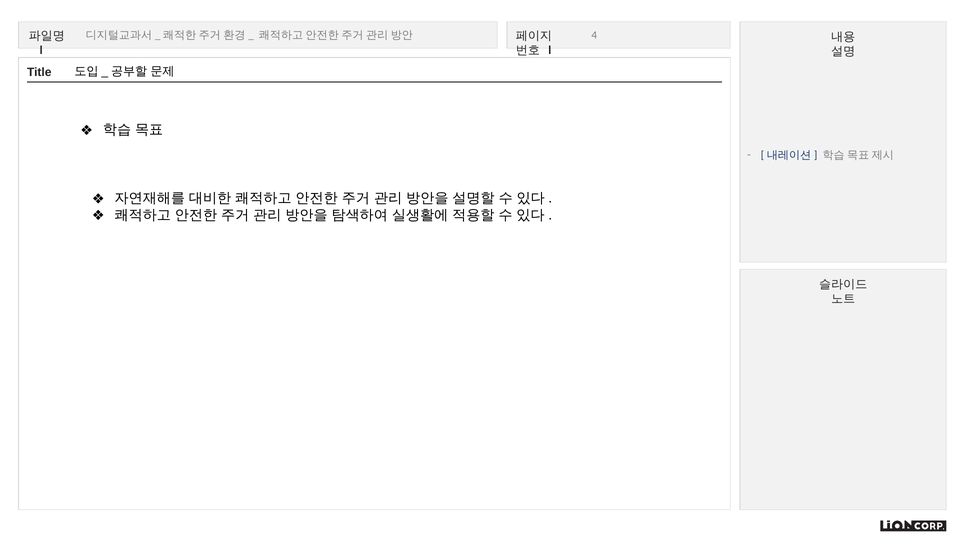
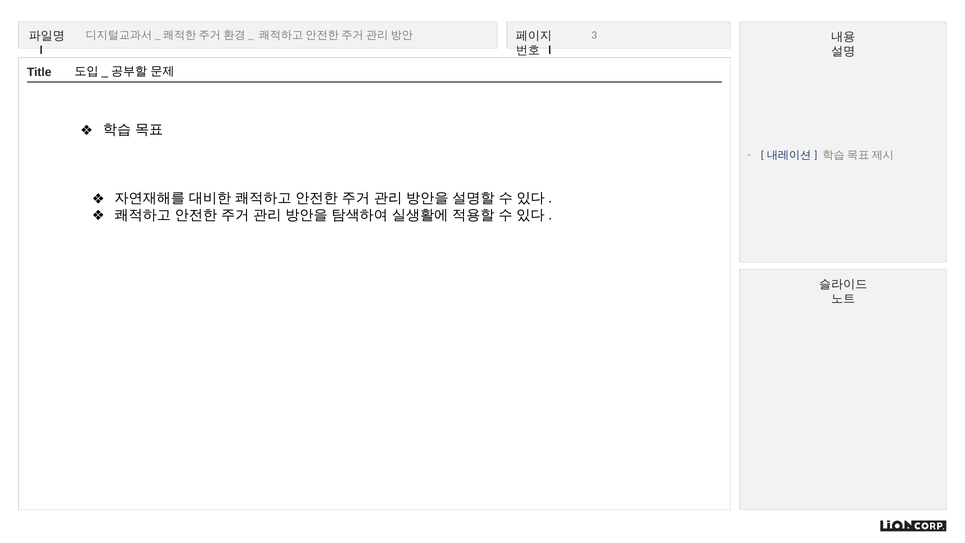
4: 4 -> 3
